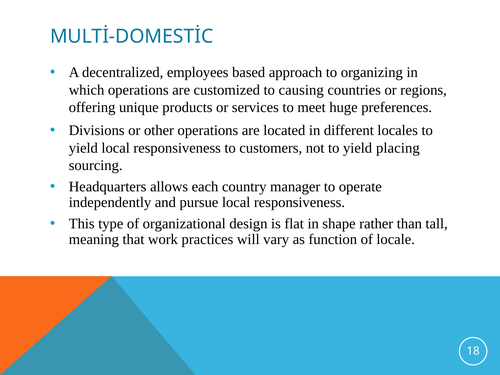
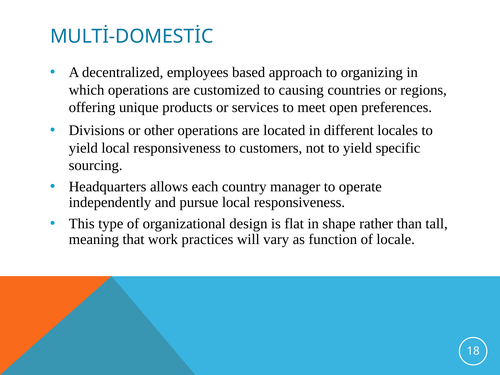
huge: huge -> open
placing: placing -> specific
